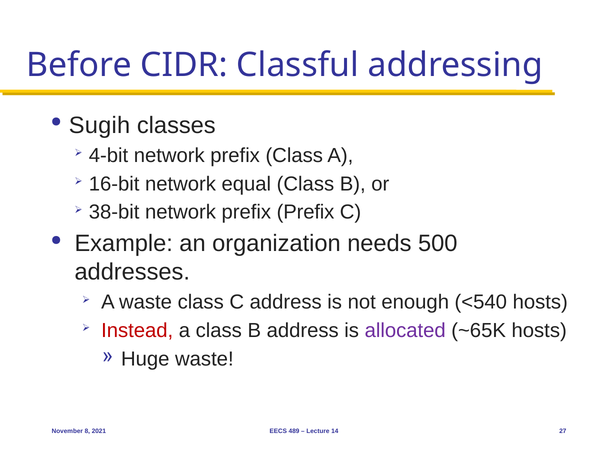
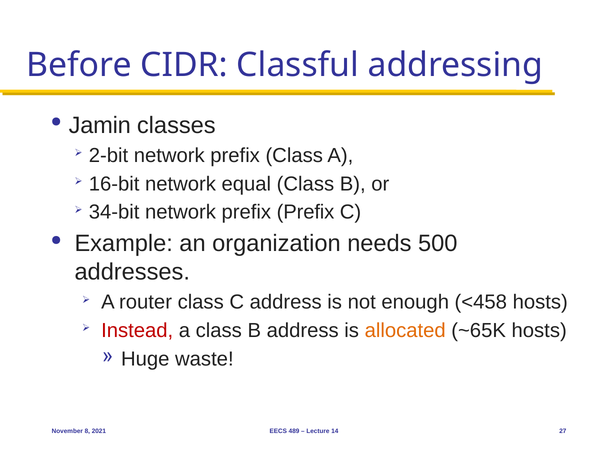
Sugih: Sugih -> Jamin
4-bit: 4-bit -> 2-bit
38-bit: 38-bit -> 34-bit
A waste: waste -> router
<540: <540 -> <458
allocated colour: purple -> orange
